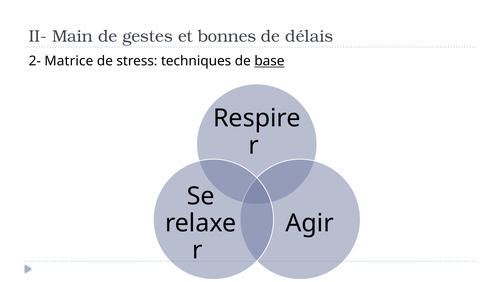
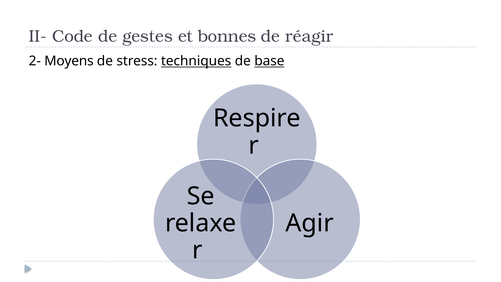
Main: Main -> Code
délais: délais -> réagir
Matrice: Matrice -> Moyens
techniques underline: none -> present
